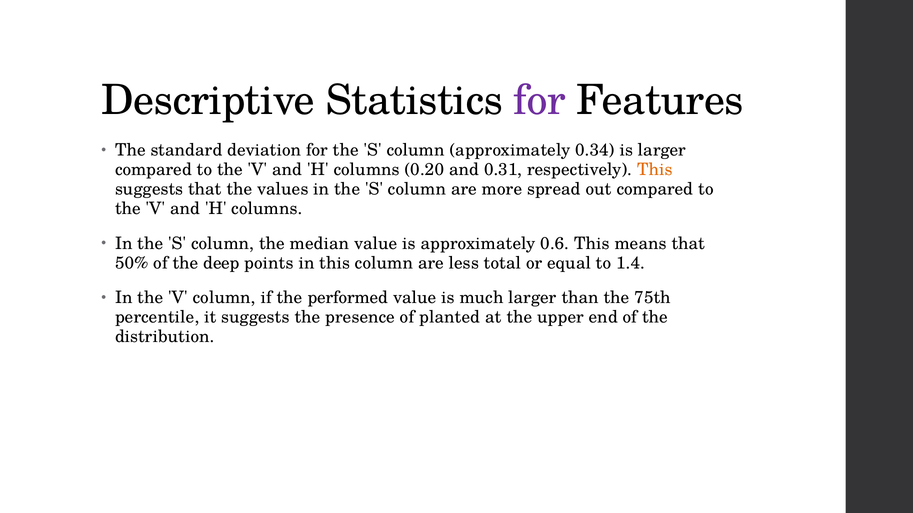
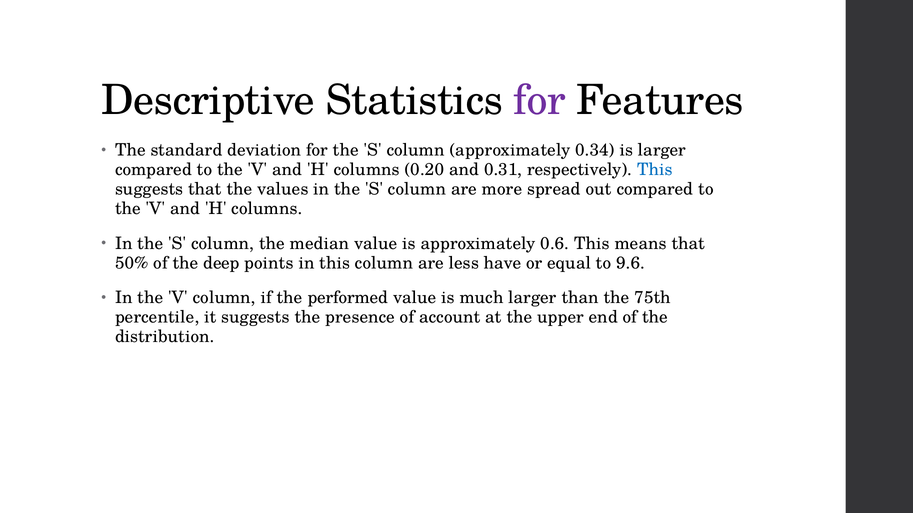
This at (655, 170) colour: orange -> blue
total: total -> have
1.4: 1.4 -> 9.6
planted: planted -> account
